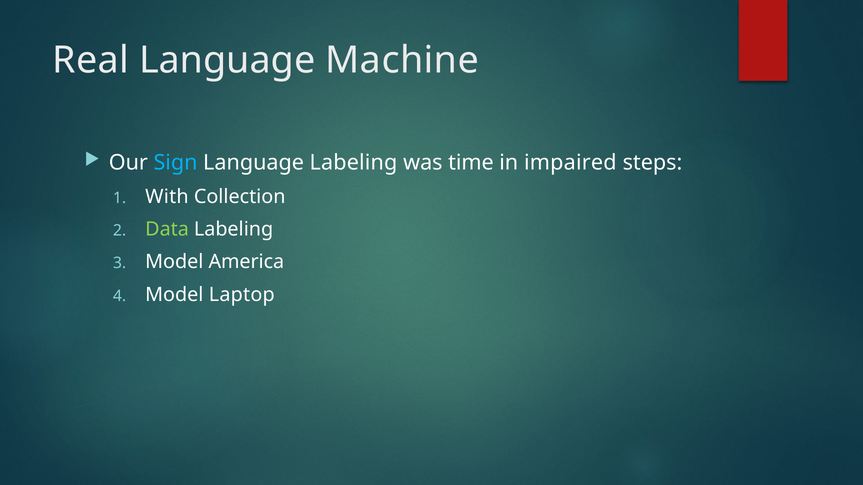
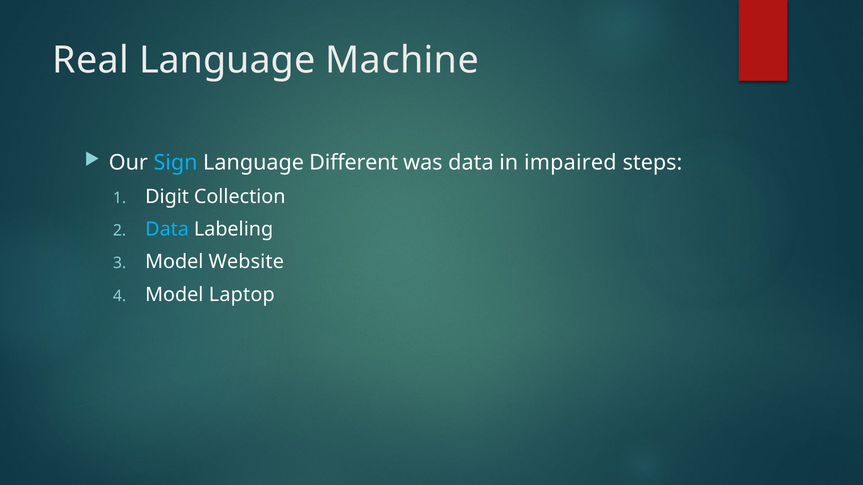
Language Labeling: Labeling -> Different
was time: time -> data
With: With -> Digit
Data at (167, 229) colour: light green -> light blue
America: America -> Website
